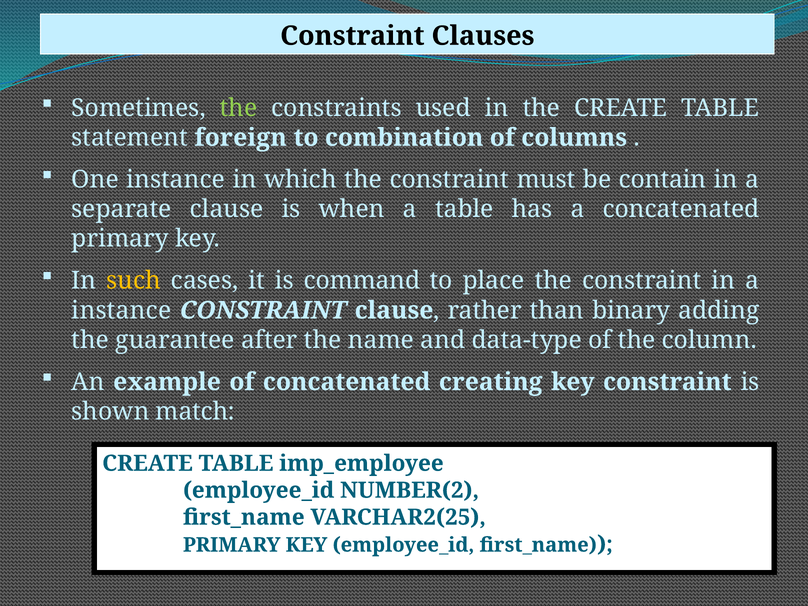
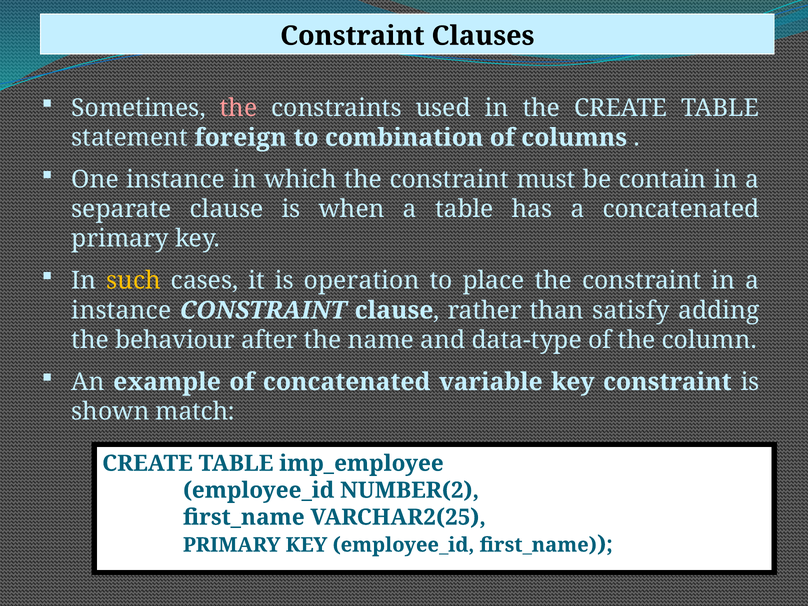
the at (238, 108) colour: light green -> pink
command: command -> operation
binary: binary -> satisfy
guarantee: guarantee -> behaviour
creating: creating -> variable
